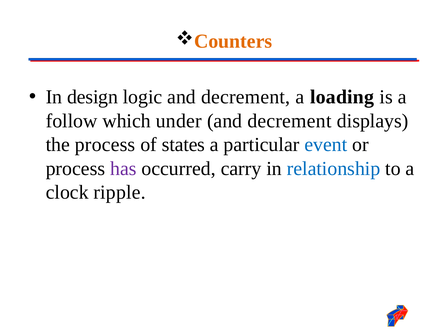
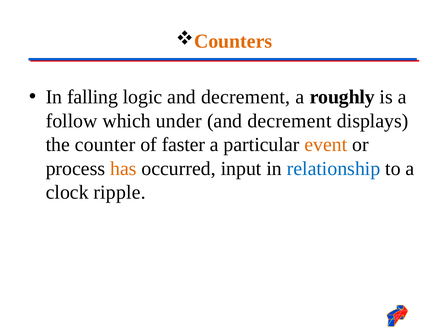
design: design -> falling
loading: loading -> roughly
the process: process -> counter
states: states -> faster
event colour: blue -> orange
has colour: purple -> orange
carry: carry -> input
